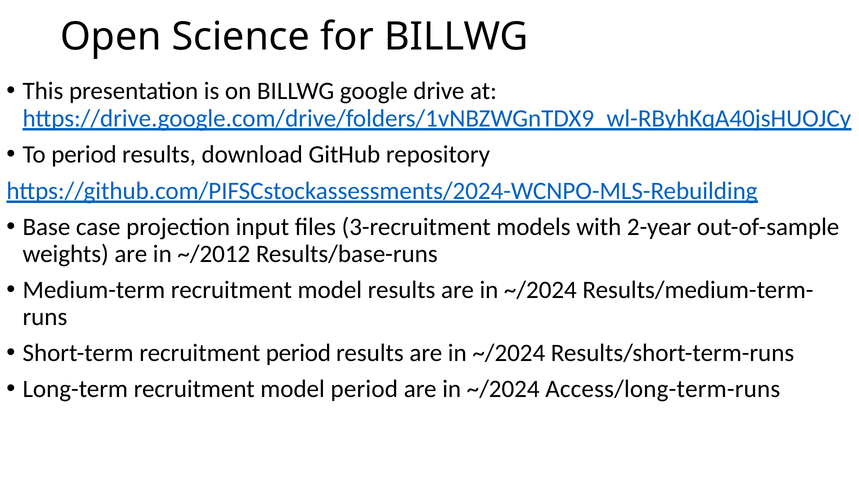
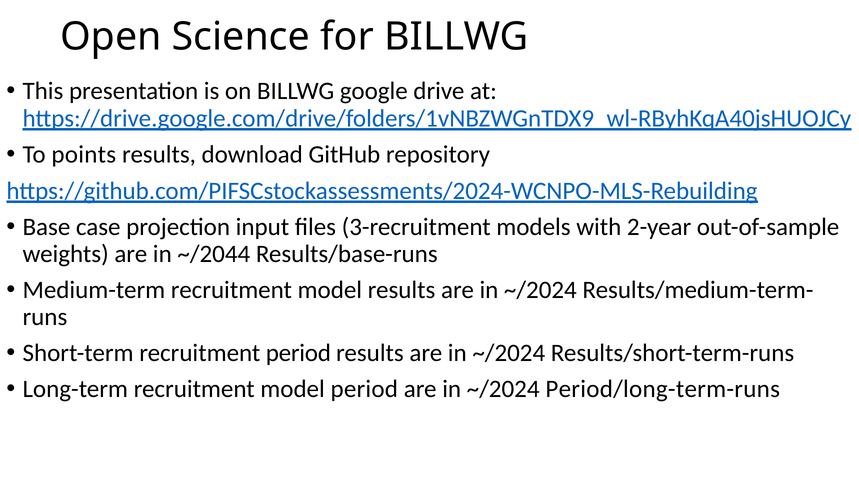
To period: period -> points
~/2012: ~/2012 -> ~/2044
Access/long-term-runs: Access/long-term-runs -> Period/long-term-runs
